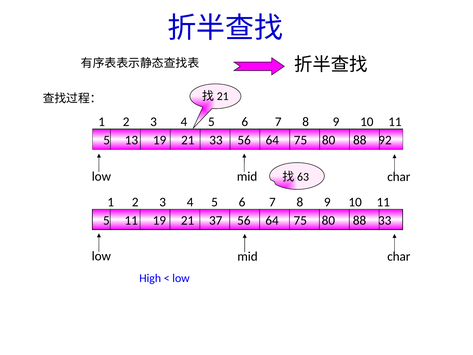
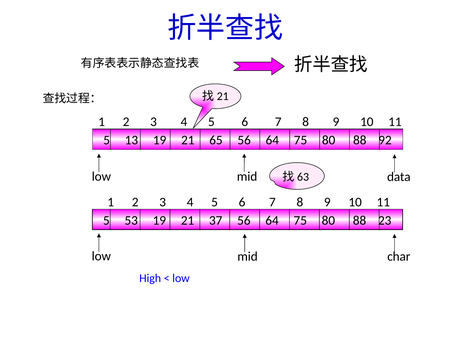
21 33: 33 -> 65
char at (399, 177): char -> data
5 11: 11 -> 53
88 33: 33 -> 23
